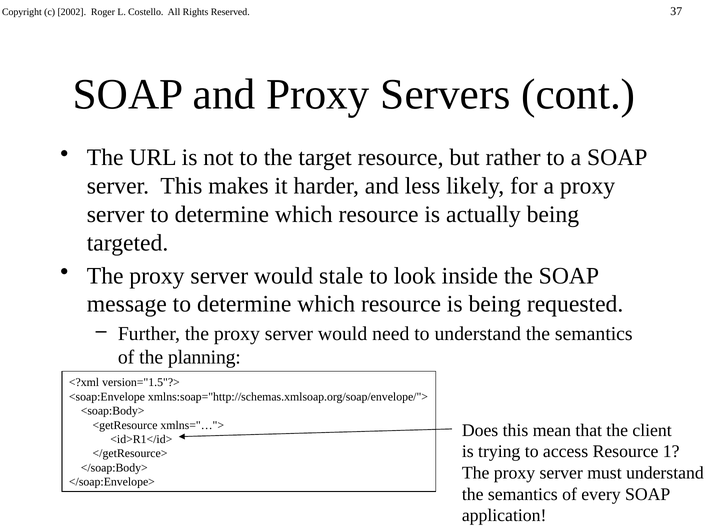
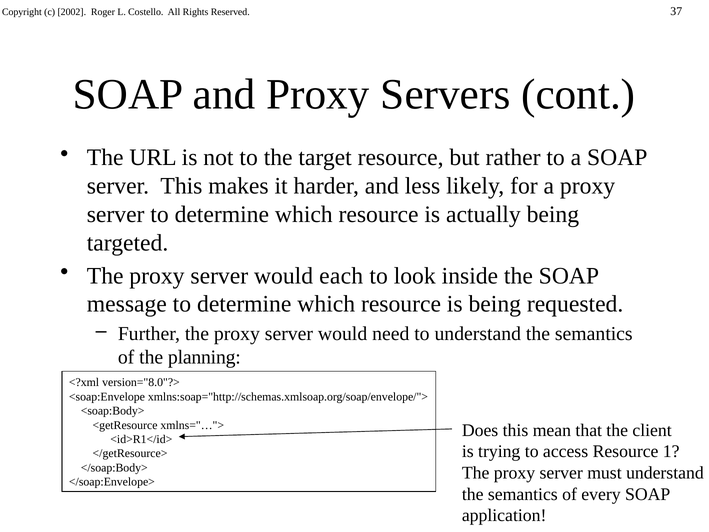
stale: stale -> each
version="1.5"?>: version="1.5"?> -> version="8.0"?>
